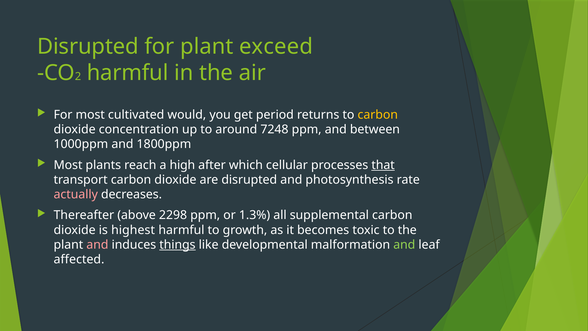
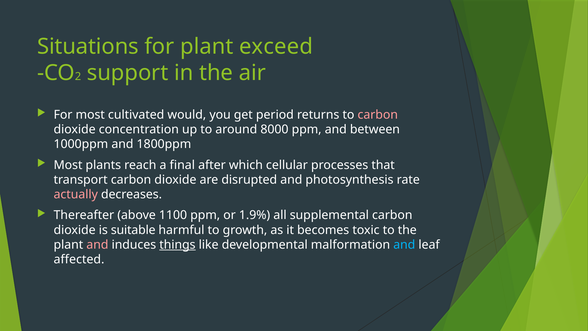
Disrupted at (88, 46): Disrupted -> Situations
harmful at (128, 73): harmful -> support
carbon at (378, 115) colour: yellow -> pink
7248: 7248 -> 8000
high: high -> final
that underline: present -> none
2298: 2298 -> 1100
1.3%: 1.3% -> 1.9%
highest: highest -> suitable
and at (404, 245) colour: light green -> light blue
